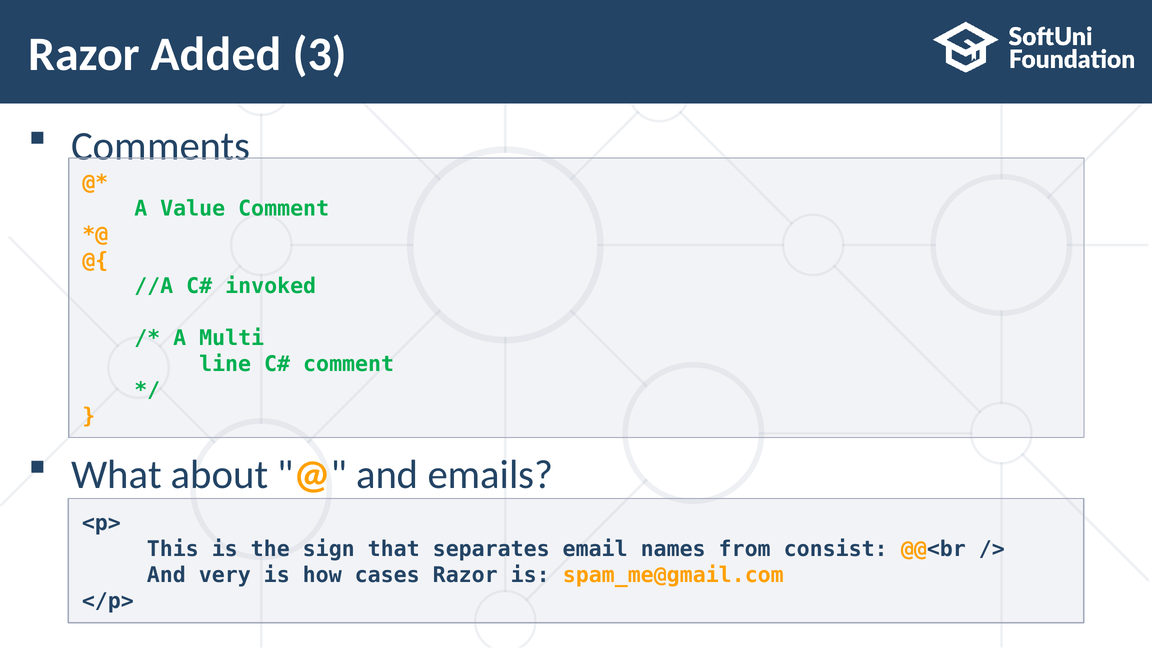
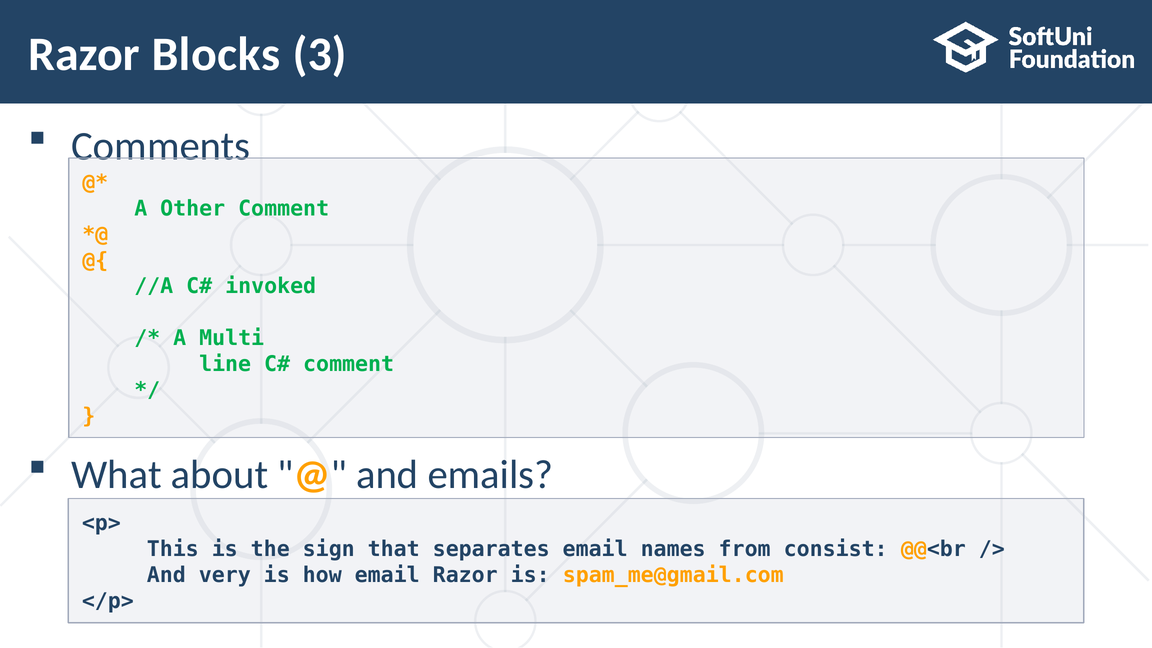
Added: Added -> Blocks
Value: Value -> Other
how cases: cases -> email
